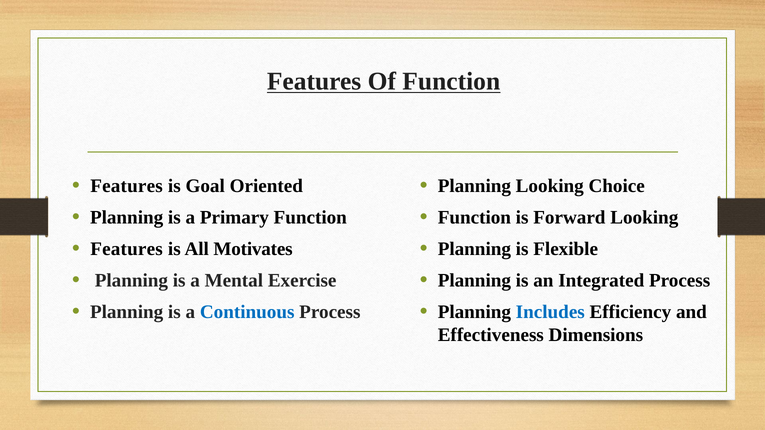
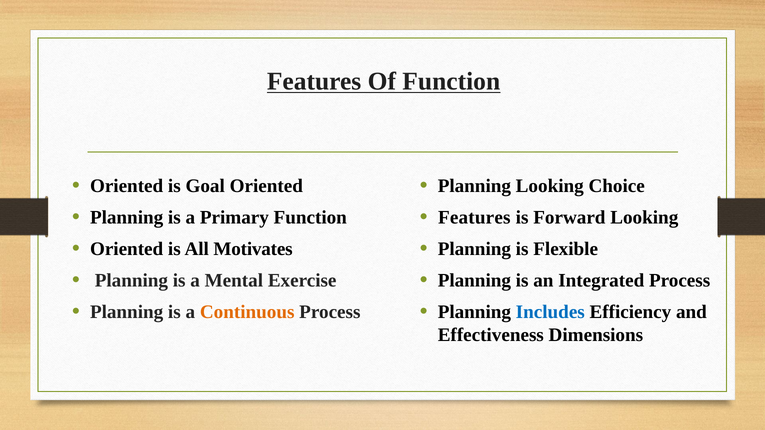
Features at (127, 186): Features -> Oriented
Function at (474, 218): Function -> Features
Features at (127, 249): Features -> Oriented
Continuous colour: blue -> orange
